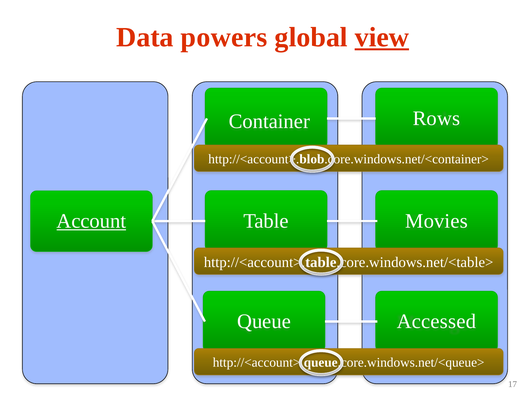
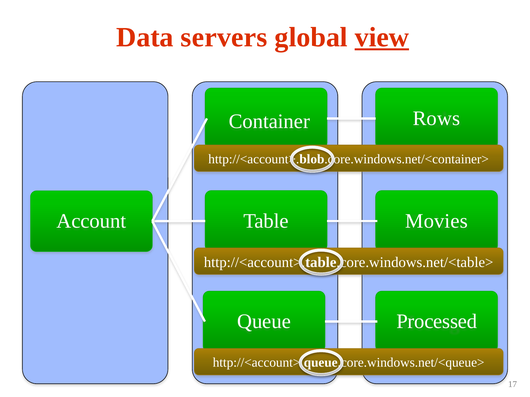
powers: powers -> servers
Account underline: present -> none
Accessed: Accessed -> Processed
